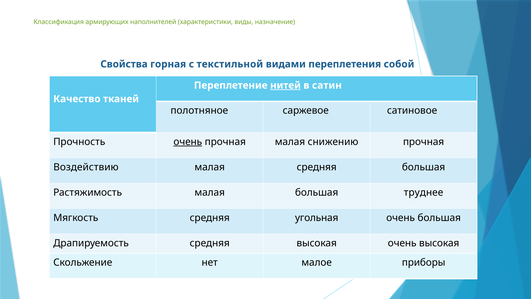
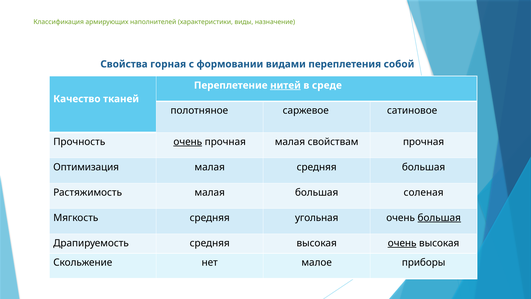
текстильной: текстильной -> формовании
сатин: сатин -> среде
снижению: снижению -> свойствам
Воздействию: Воздействию -> Оптимизация
труднее: труднее -> соленая
большая at (439, 218) underline: none -> present
очень at (402, 243) underline: none -> present
